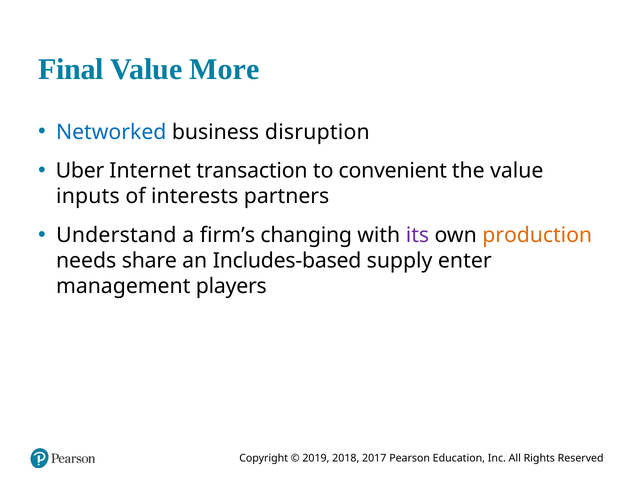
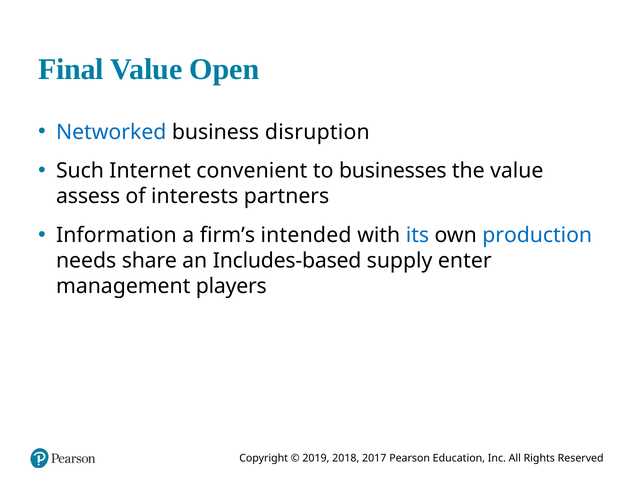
More: More -> Open
Uber: Uber -> Such
transaction: transaction -> convenient
convenient: convenient -> businesses
inputs: inputs -> assess
Understand: Understand -> Information
changing: changing -> intended
its colour: purple -> blue
production colour: orange -> blue
